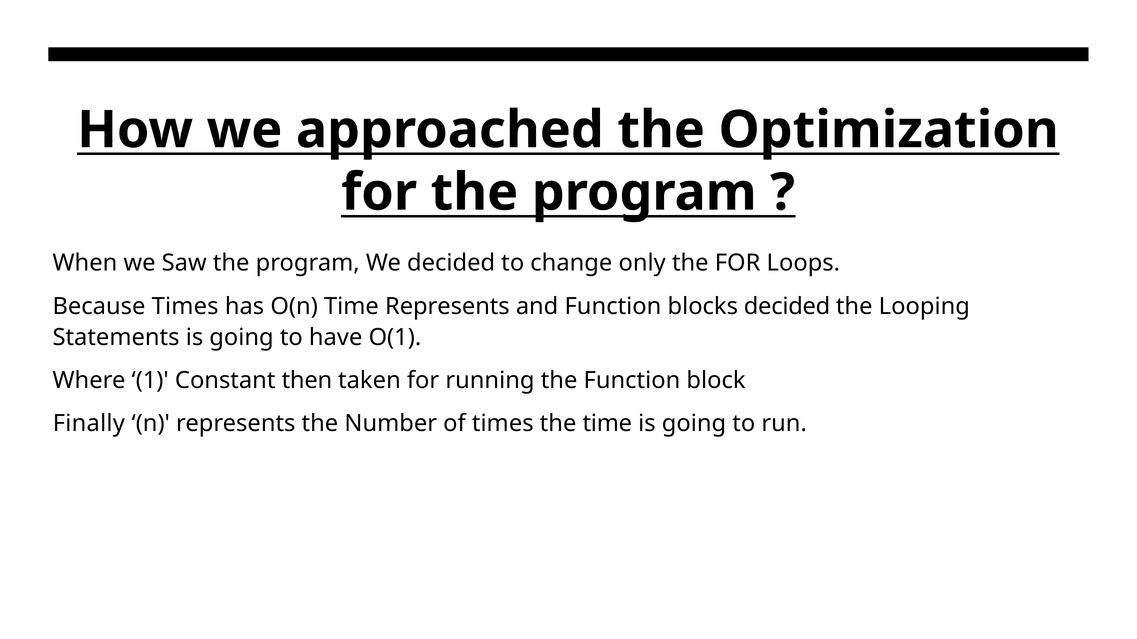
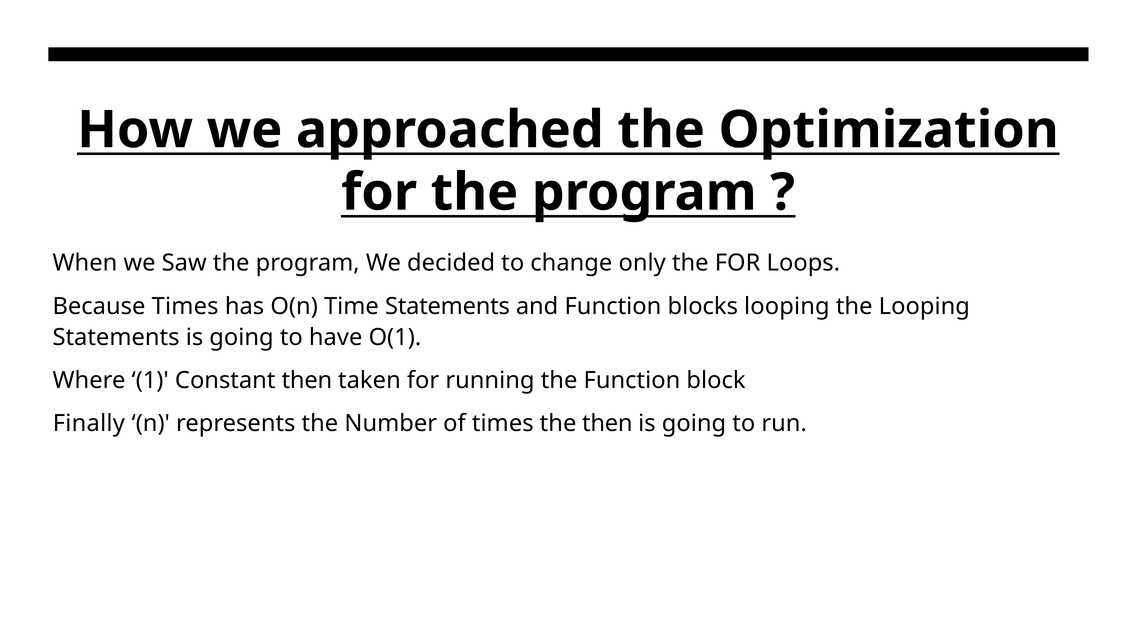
Time Represents: Represents -> Statements
blocks decided: decided -> looping
the time: time -> then
